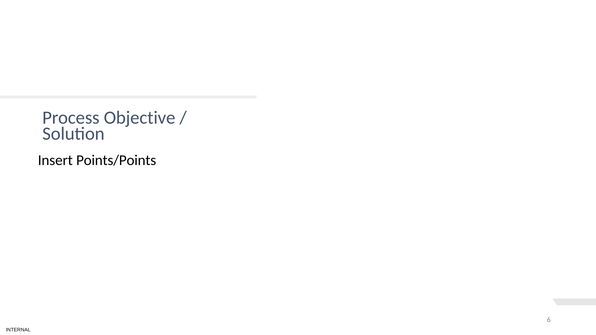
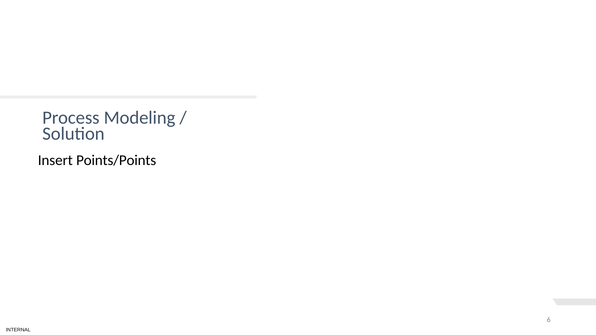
Objective: Objective -> Modeling
